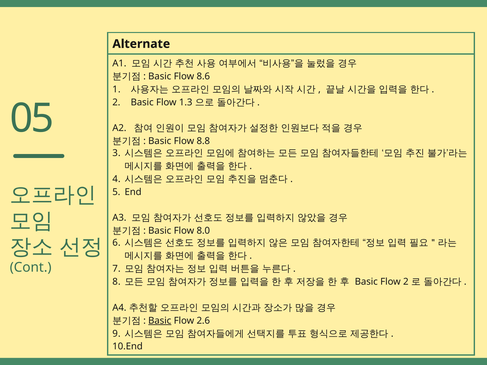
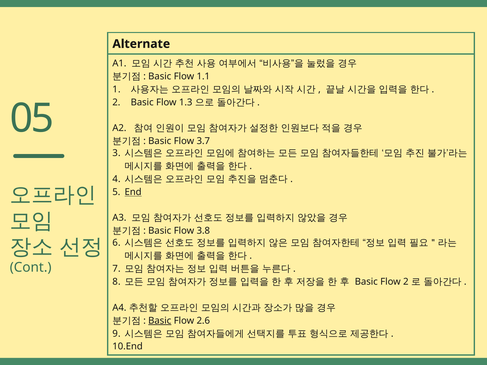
8.6: 8.6 -> 1.1
8.8: 8.8 -> 3.7
End underline: none -> present
8.0: 8.0 -> 3.8
